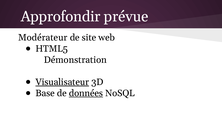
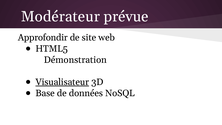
Approfondir: Approfondir -> Modérateur
Modérateur: Modérateur -> Approfondir
données underline: present -> none
